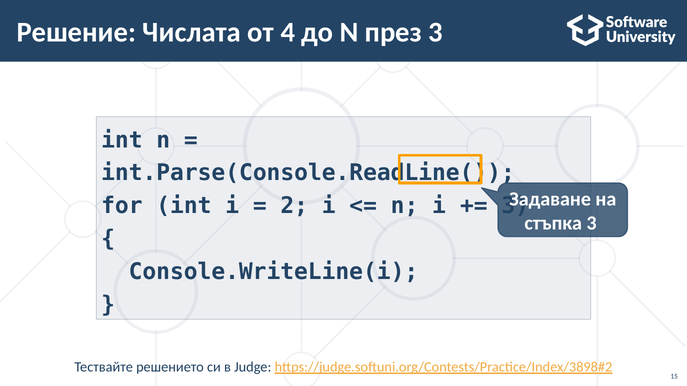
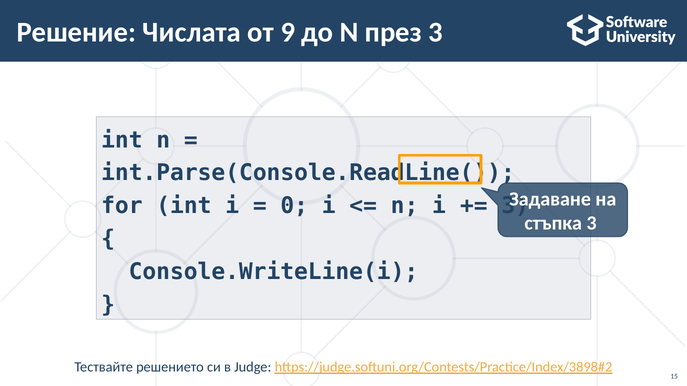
4: 4 -> 9
2: 2 -> 0
